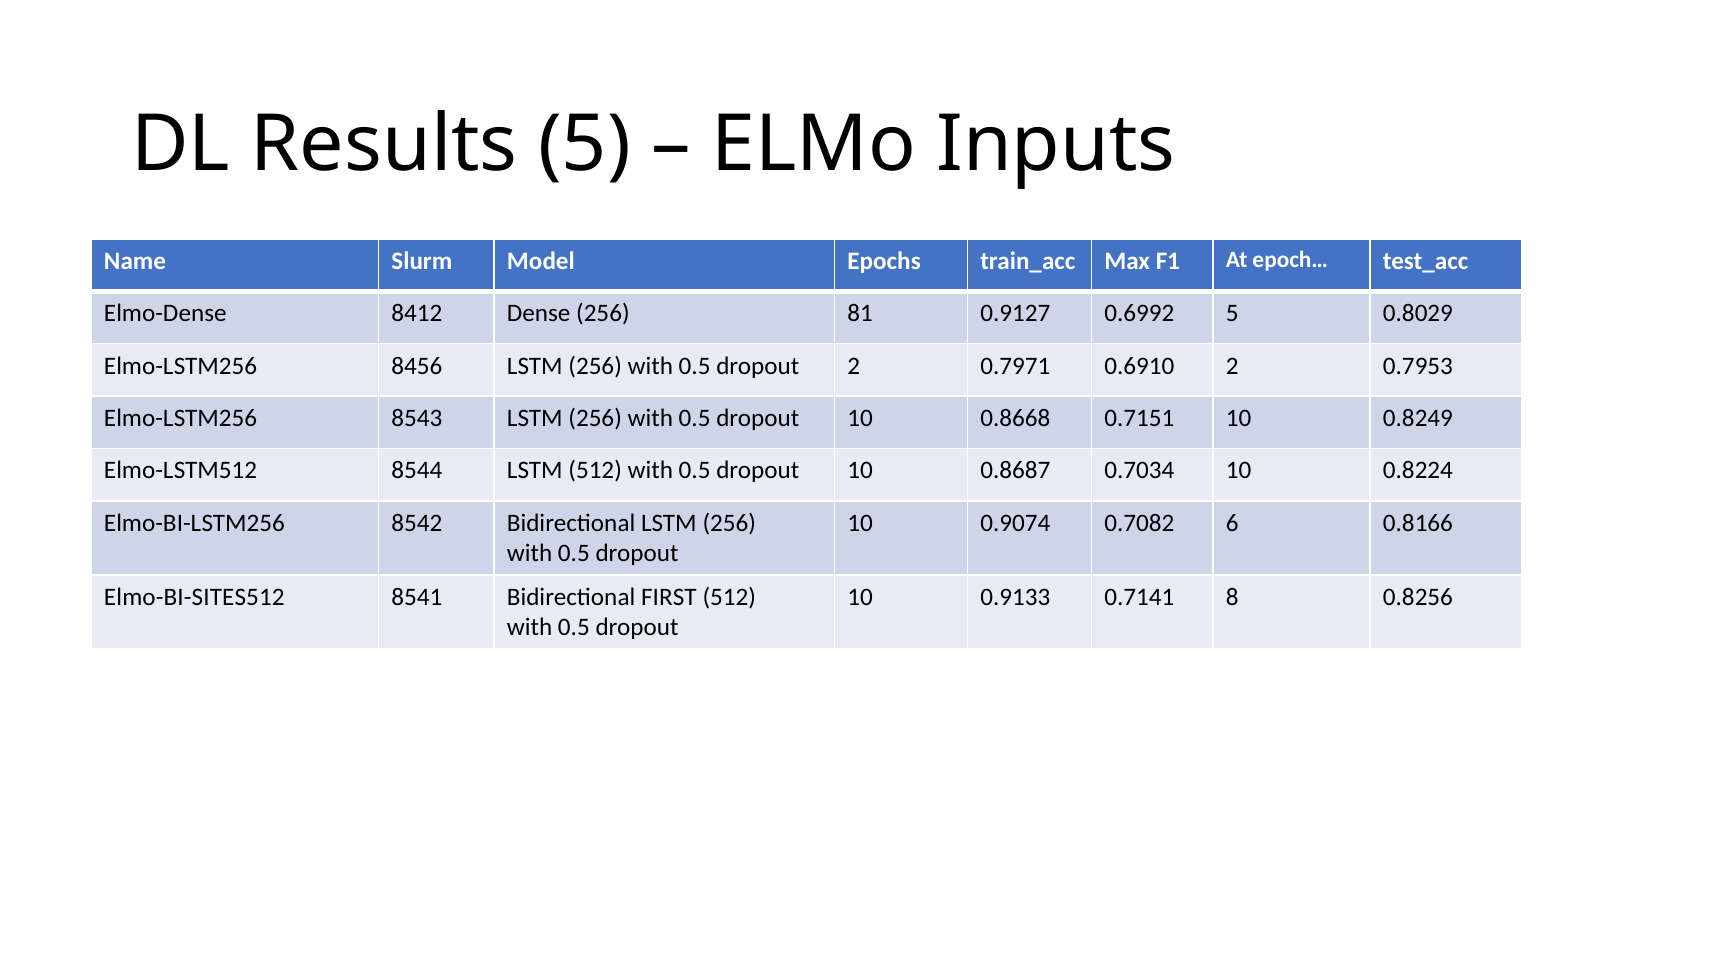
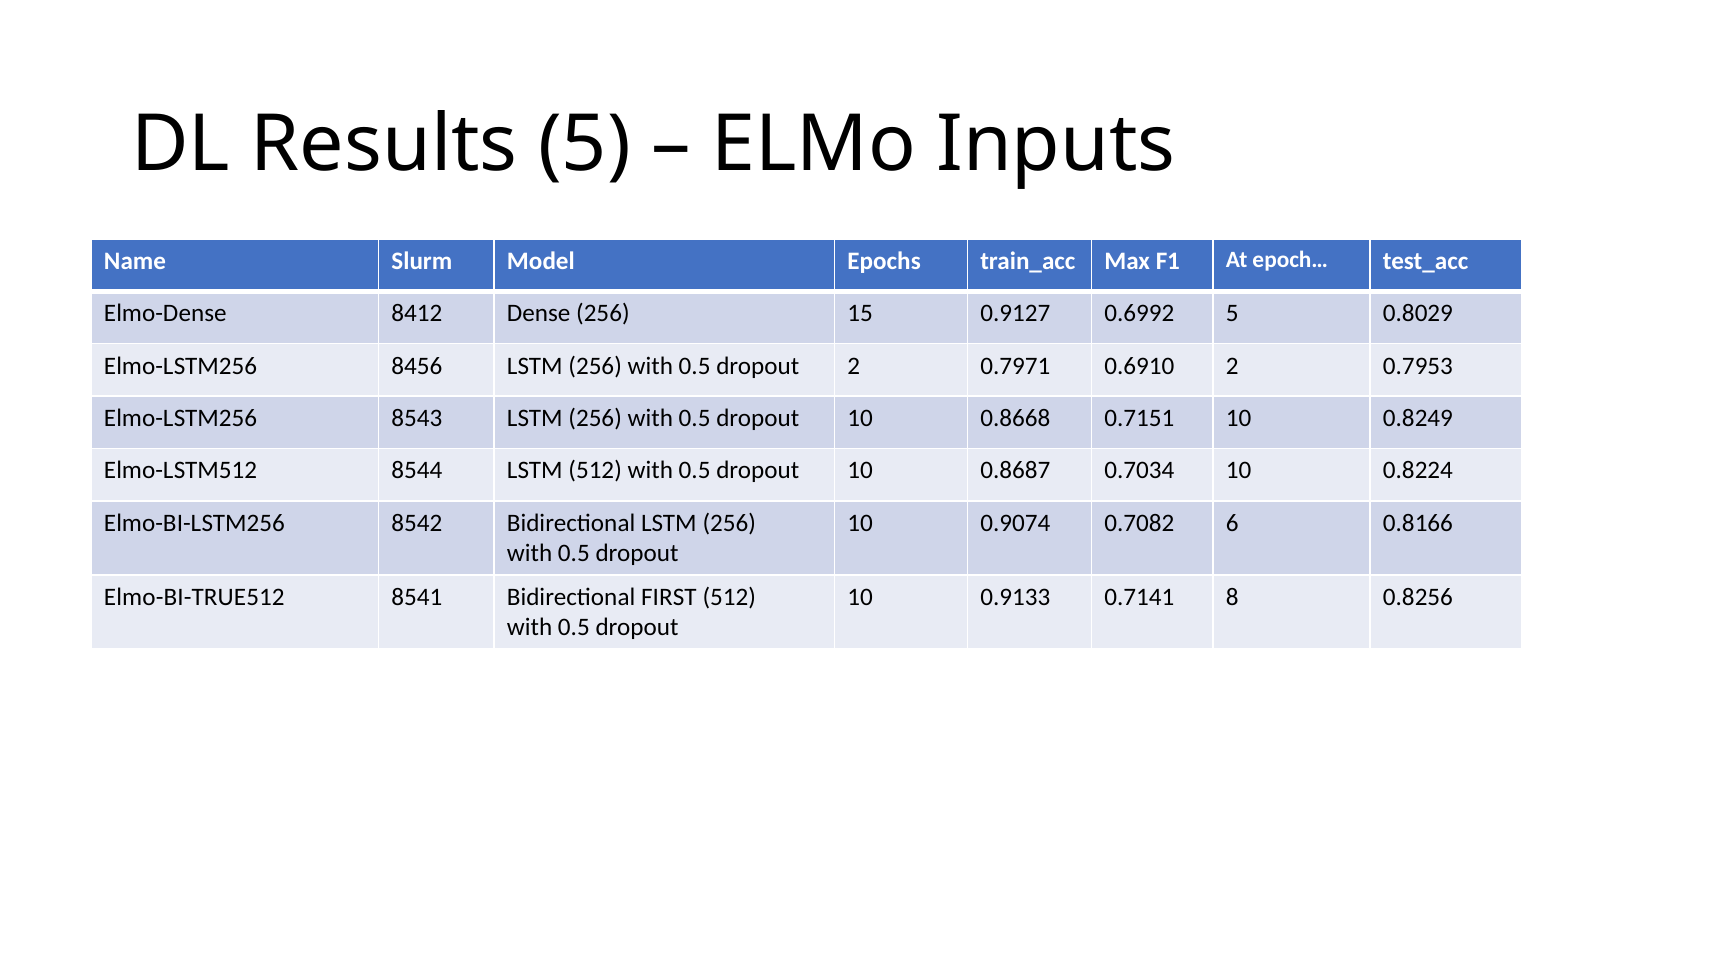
81: 81 -> 15
Elmo-BI-SITES512: Elmo-BI-SITES512 -> Elmo-BI-TRUE512
